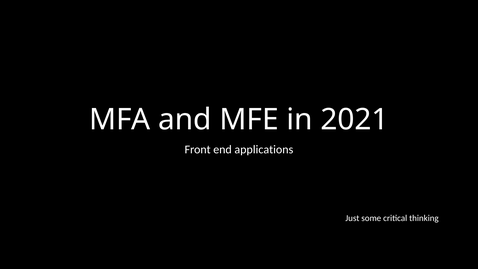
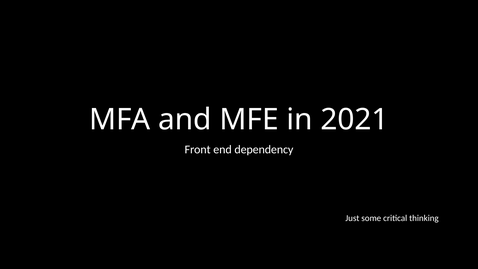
applications: applications -> dependency
